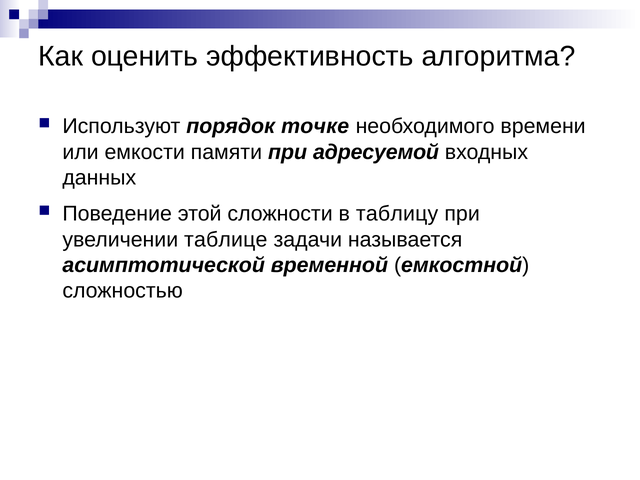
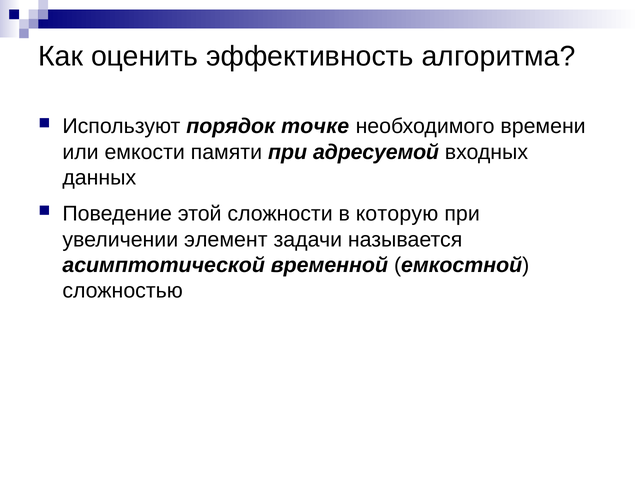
таблицу: таблицу -> которую
таблице: таблице -> элемент
